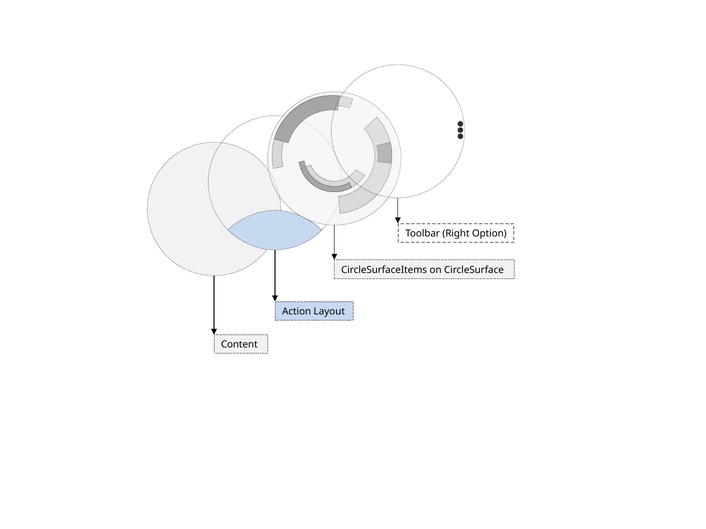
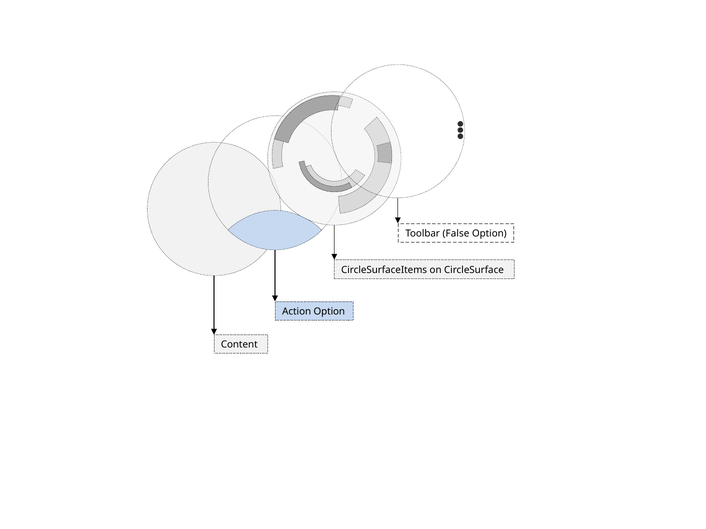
Right: Right -> False
Action Layout: Layout -> Option
